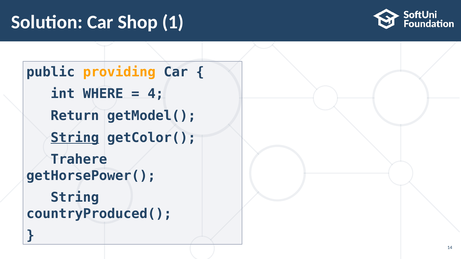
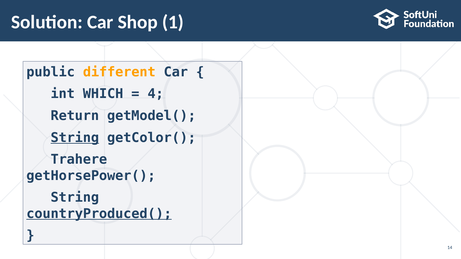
providing: providing -> different
WHERE: WHERE -> WHICH
countryProduced( underline: none -> present
